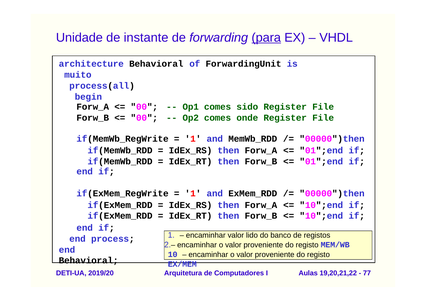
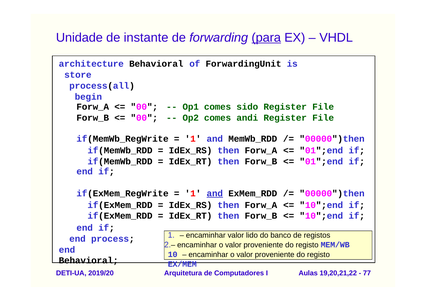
muito: muito -> store
onde: onde -> andi
and at (215, 193) underline: none -> present
